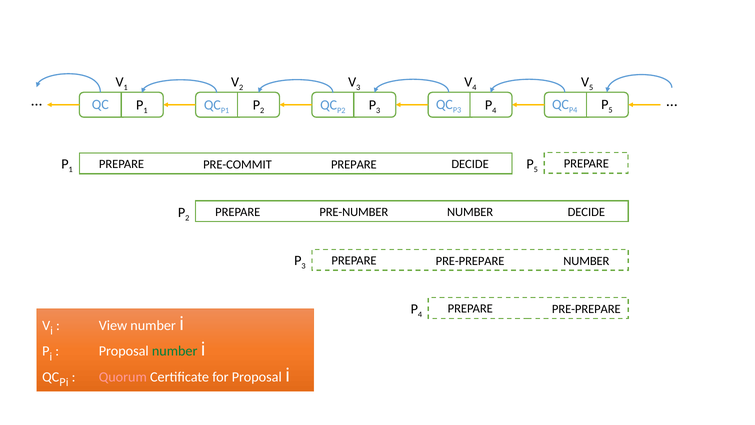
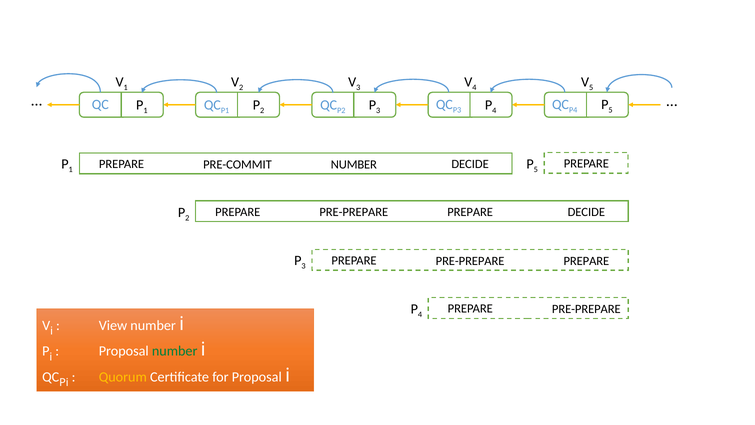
PREPARE at (354, 164): PREPARE -> NUMBER
PRE-NUMBER at (354, 212): PRE-NUMBER -> PRE-PREPARE
NUMBER at (470, 212): NUMBER -> PREPARE
NUMBER at (586, 261): NUMBER -> PREPARE
Quorum colour: pink -> yellow
